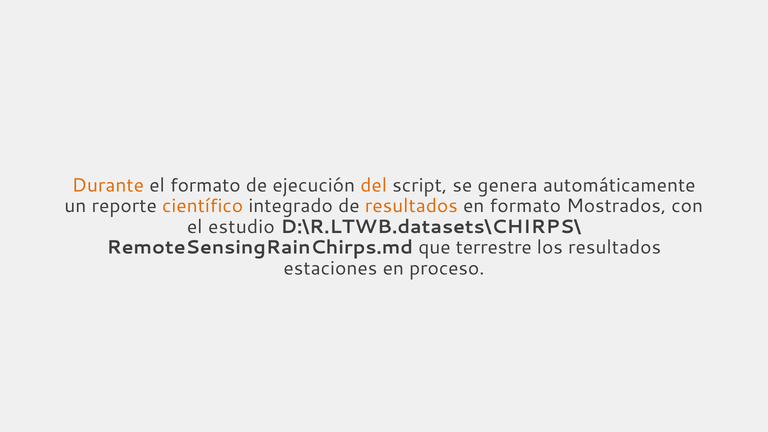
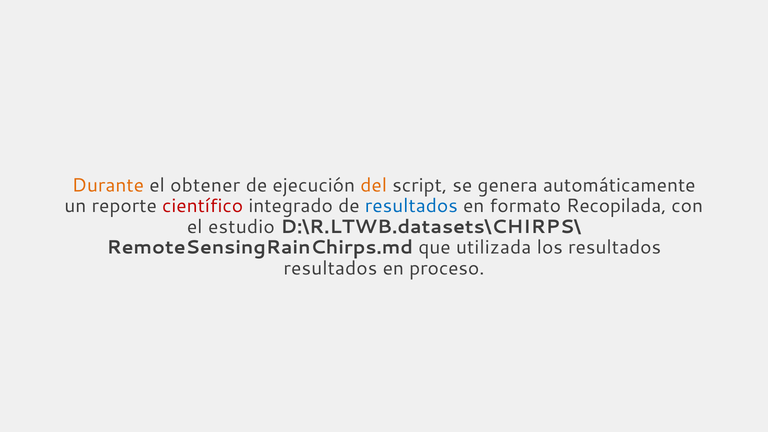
el formato: formato -> obtener
científico colour: orange -> red
resultados at (411, 206) colour: orange -> blue
Mostrados: Mostrados -> Recopilada
terrestre: terrestre -> utilizada
estaciones at (330, 268): estaciones -> resultados
